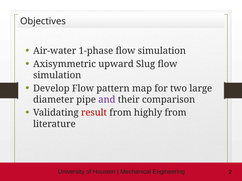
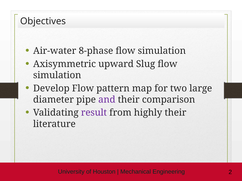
1-phase: 1-phase -> 8-phase
result colour: red -> purple
highly from: from -> their
